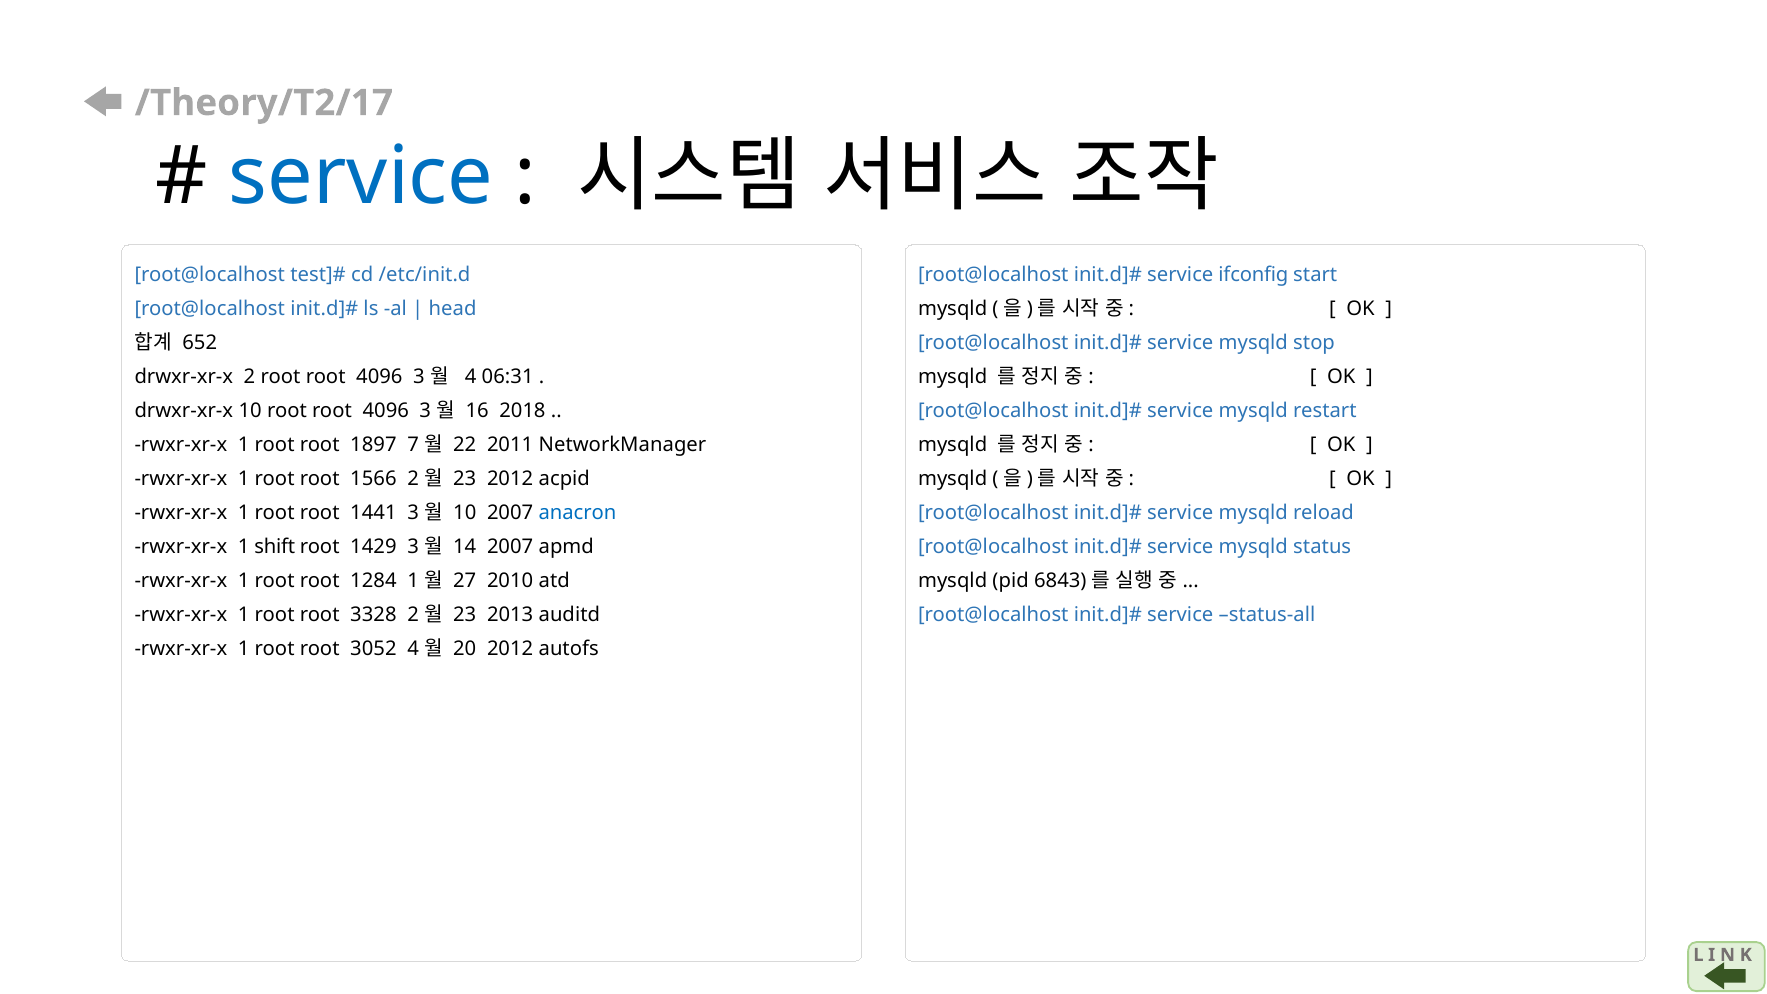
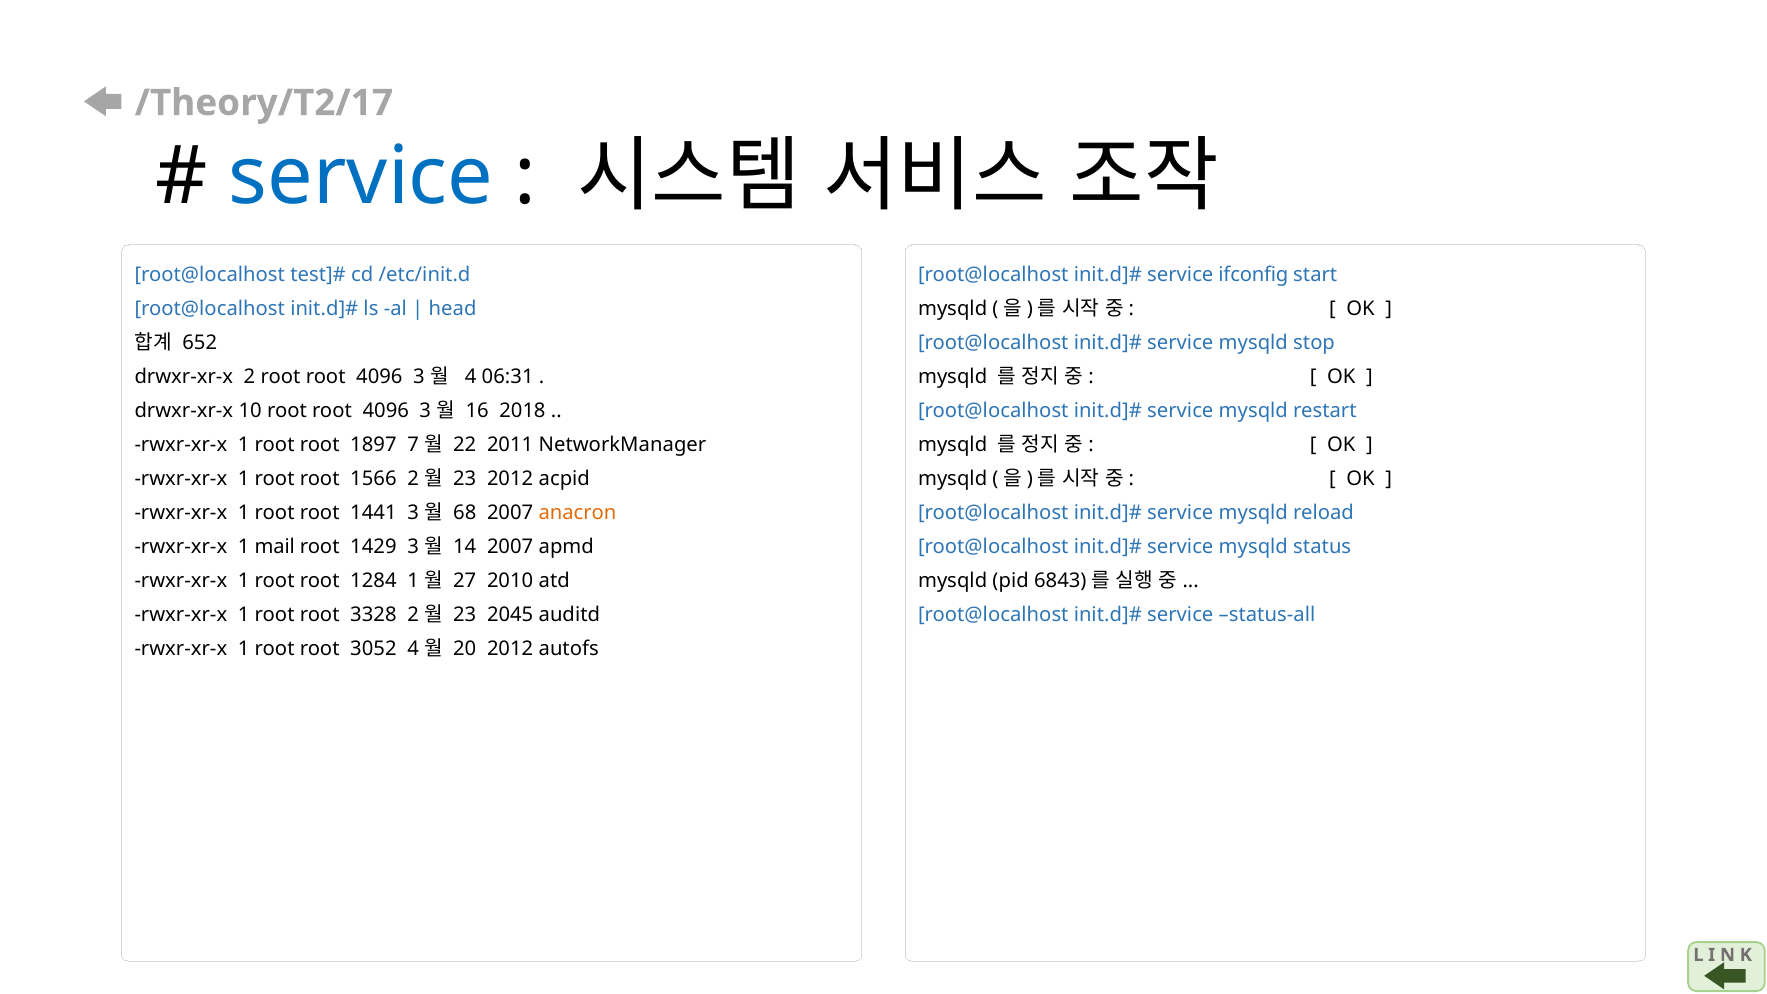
10 at (465, 513): 10 -> 68
anacron colour: blue -> orange
shift: shift -> mail
2013: 2013 -> 2045
